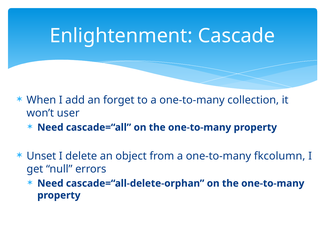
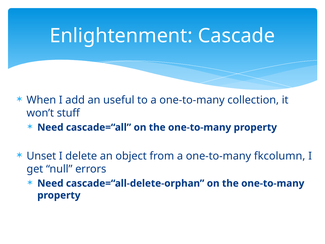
forget: forget -> useful
user: user -> stuff
